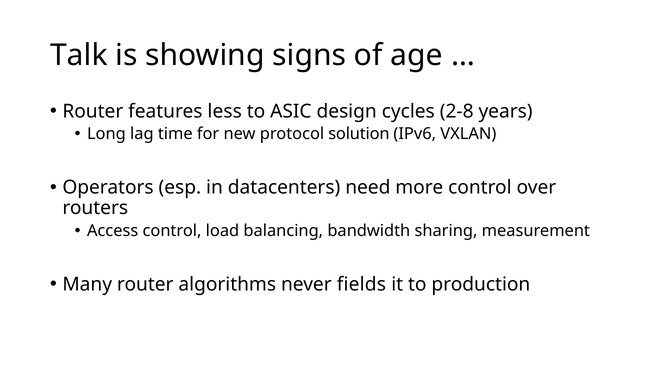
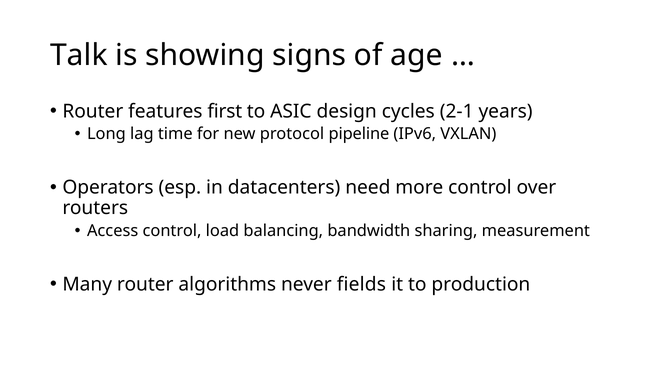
less: less -> first
2-8: 2-8 -> 2-1
solution: solution -> pipeline
